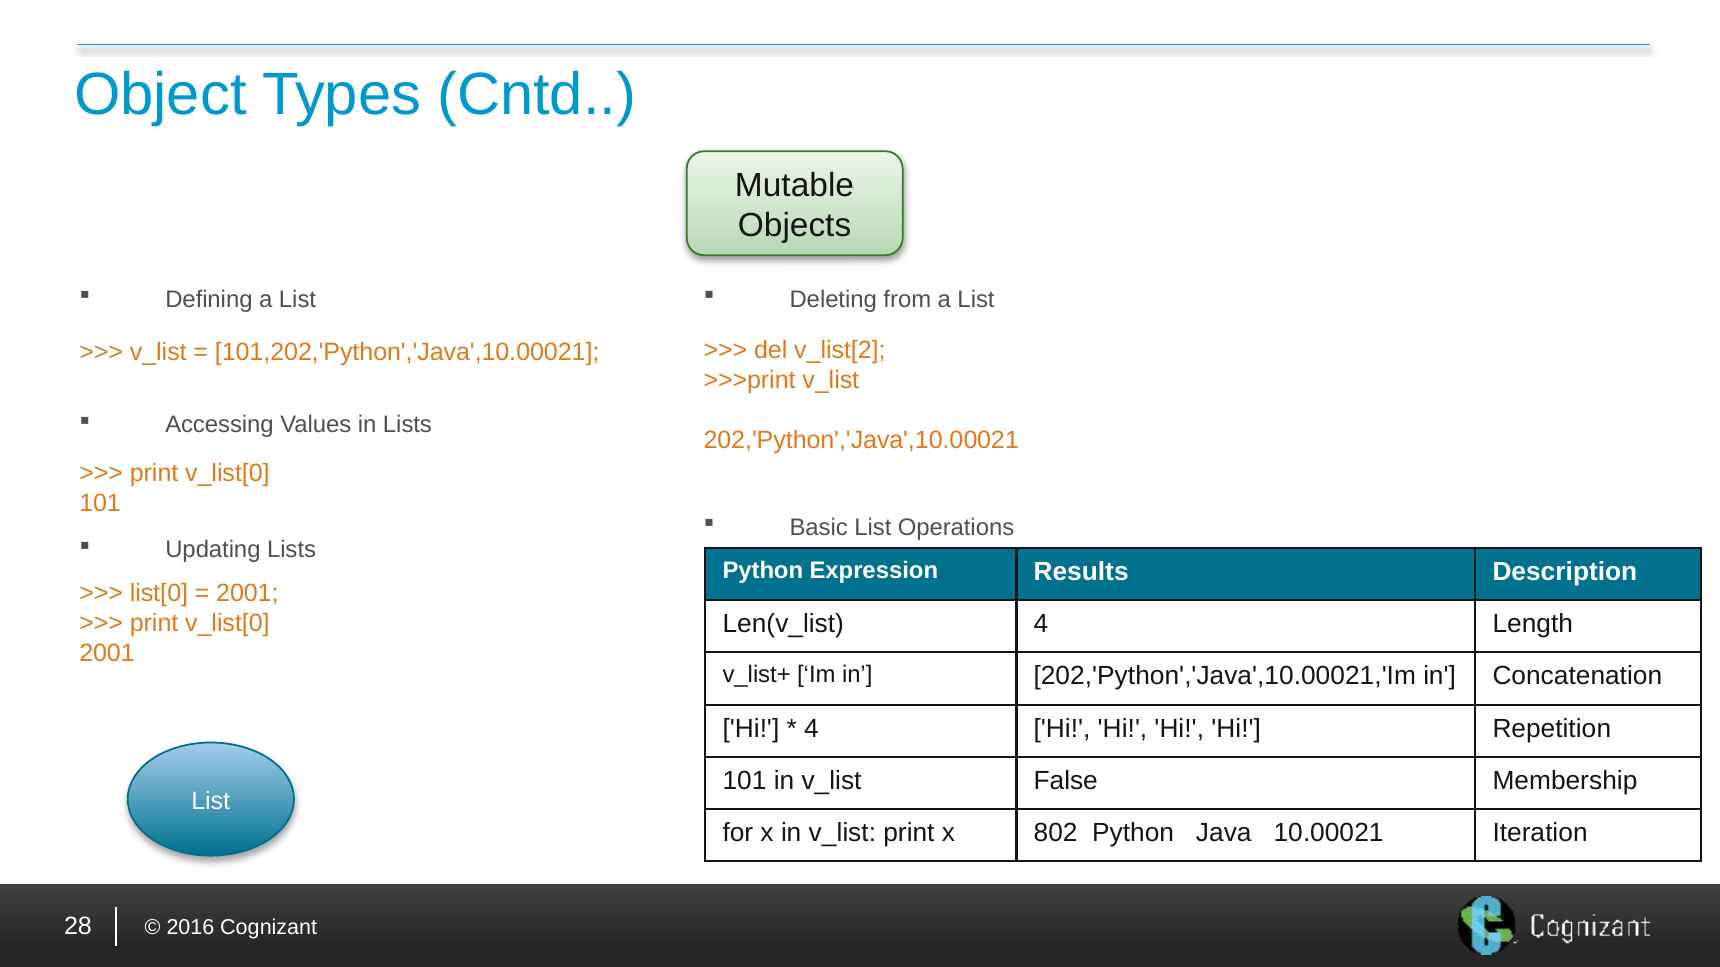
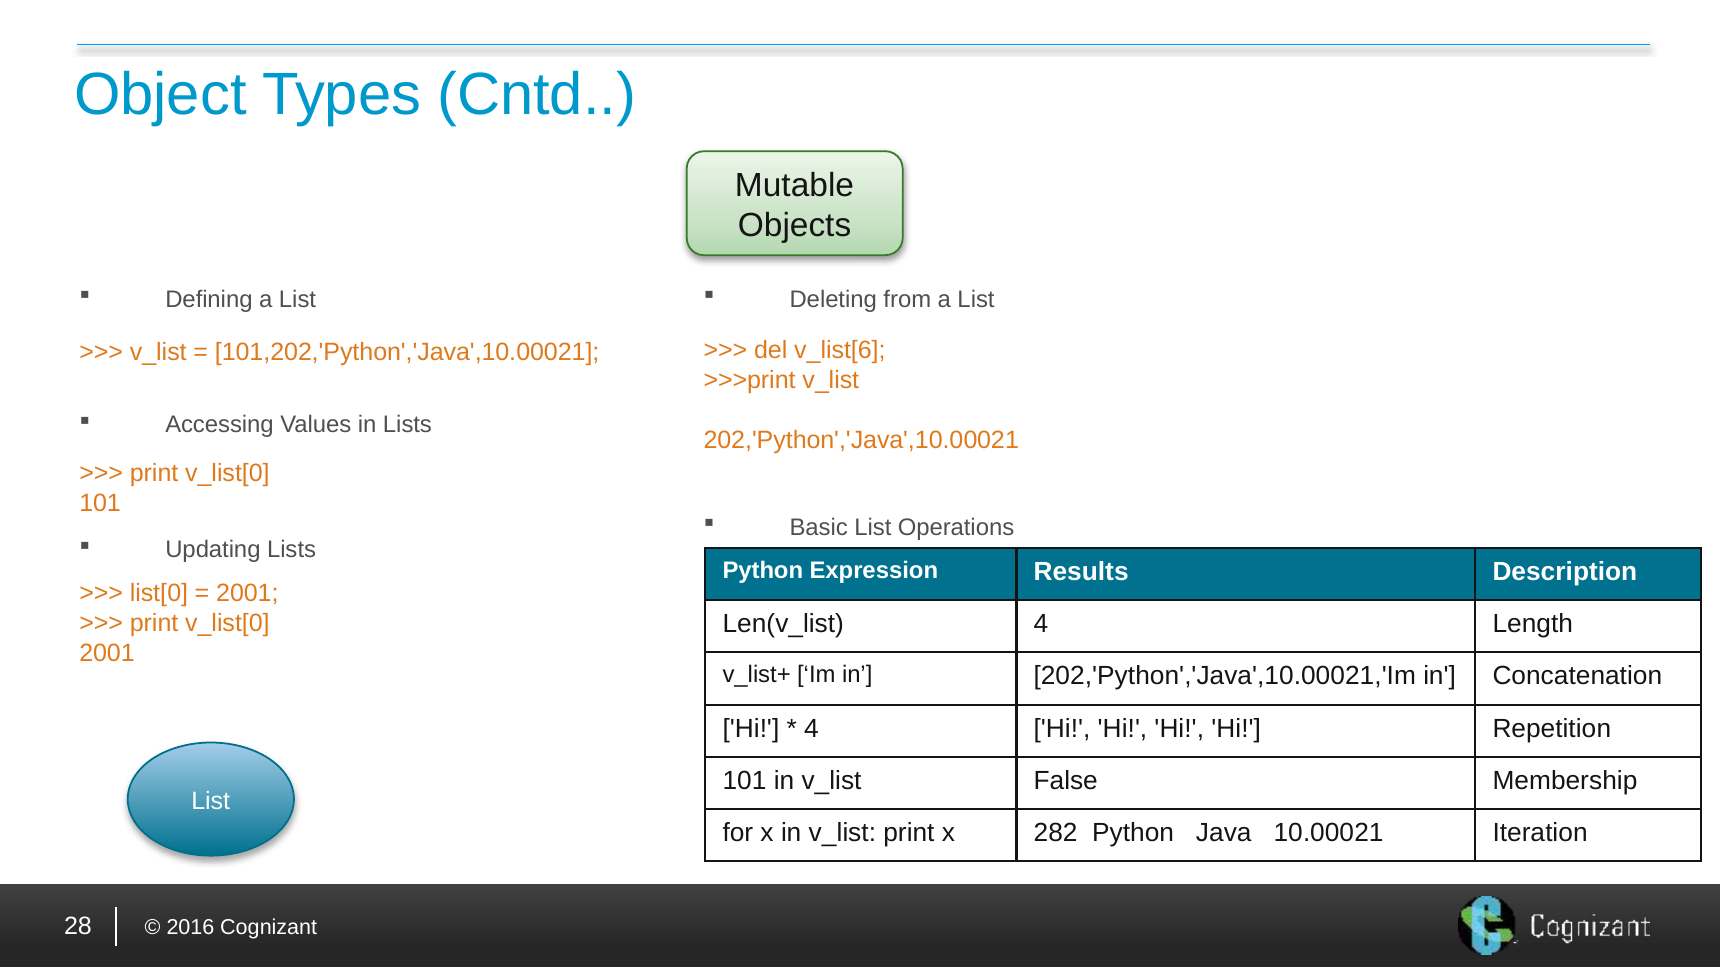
v_list[2: v_list[2 -> v_list[6
802: 802 -> 282
